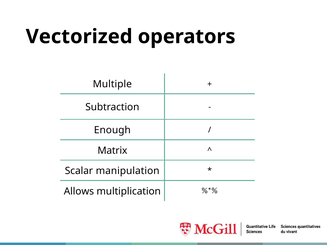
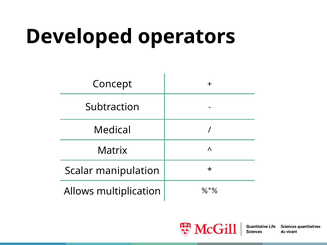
Vectorized: Vectorized -> Developed
Multiple: Multiple -> Concept
Enough: Enough -> Medical
